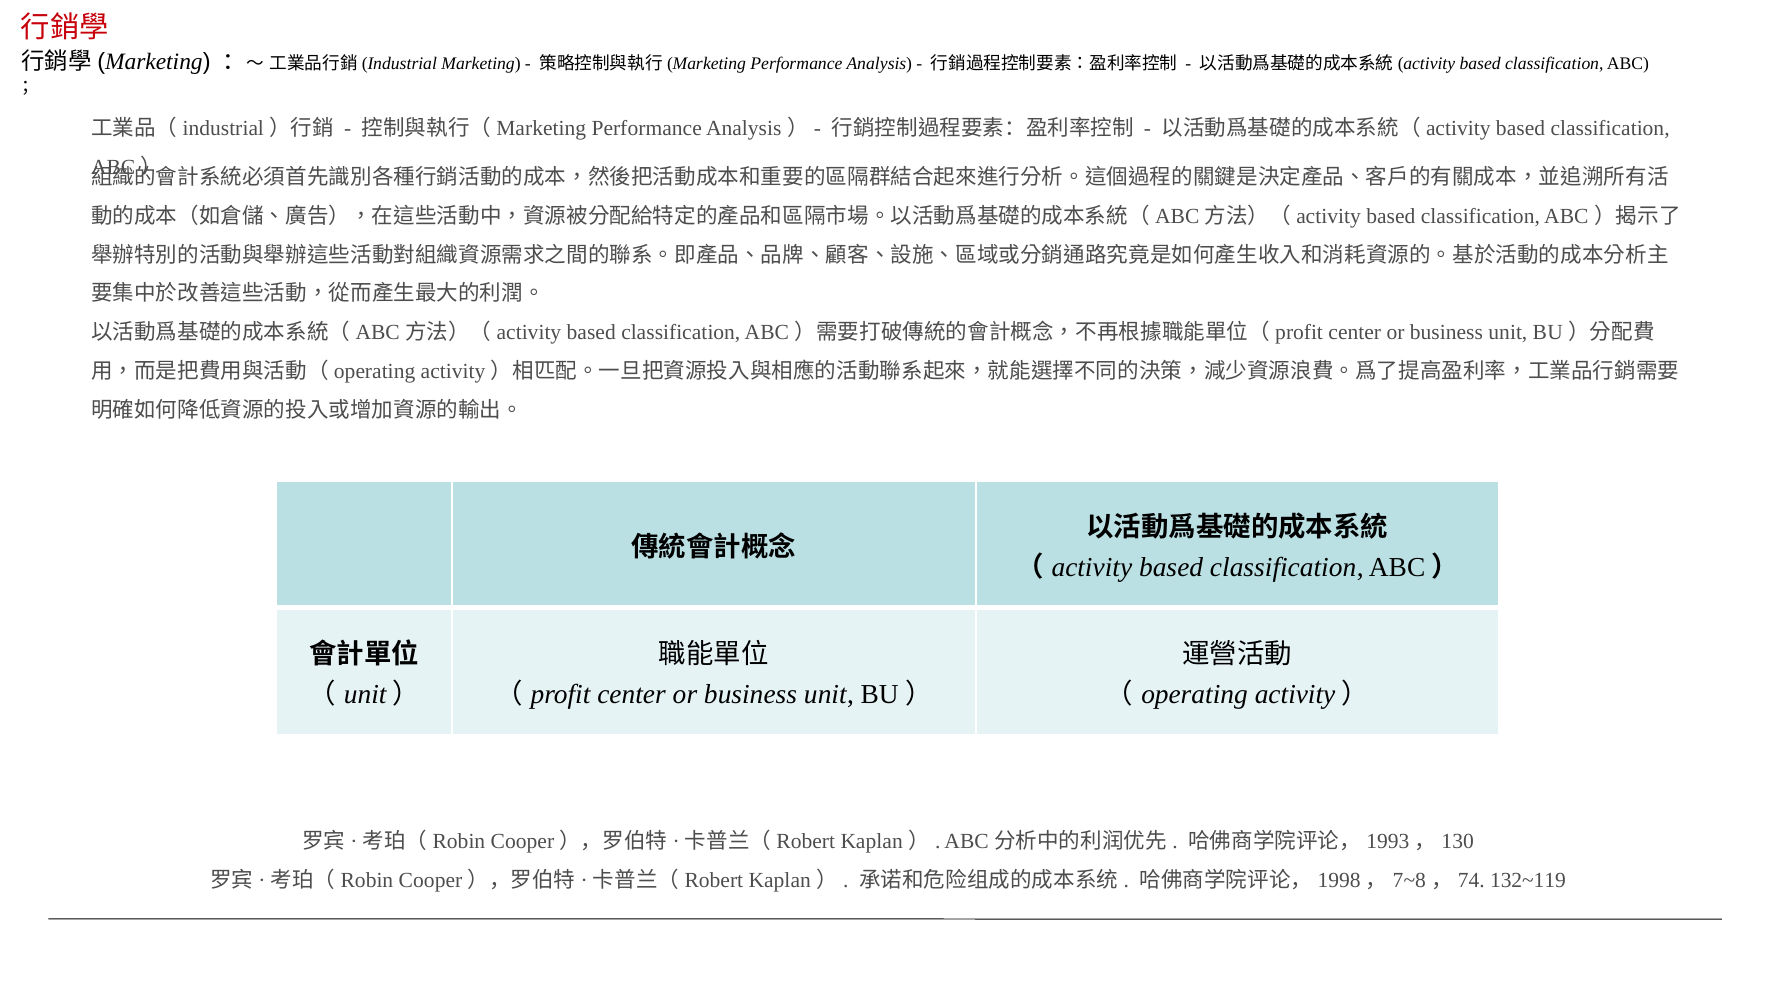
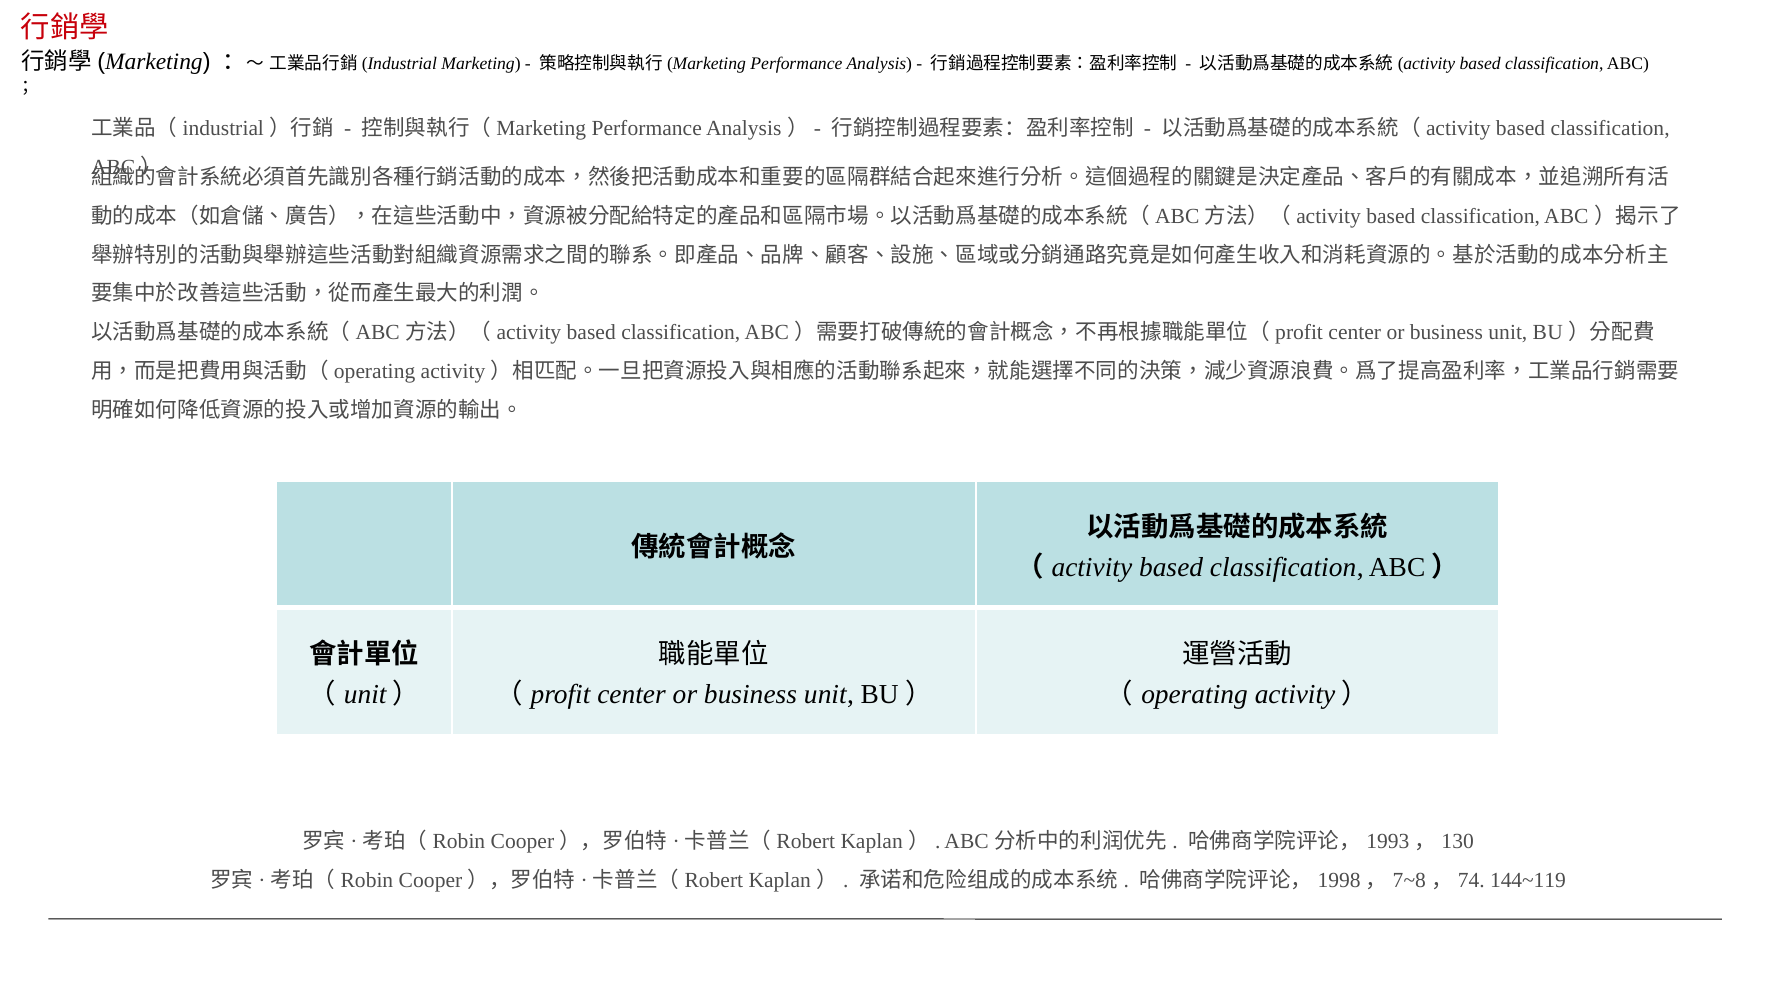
132~119: 132~119 -> 144~119
